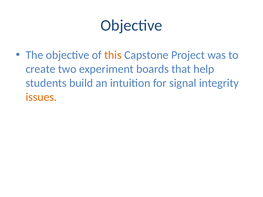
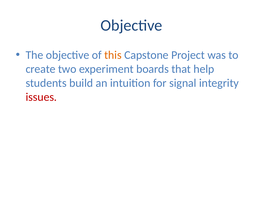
issues colour: orange -> red
